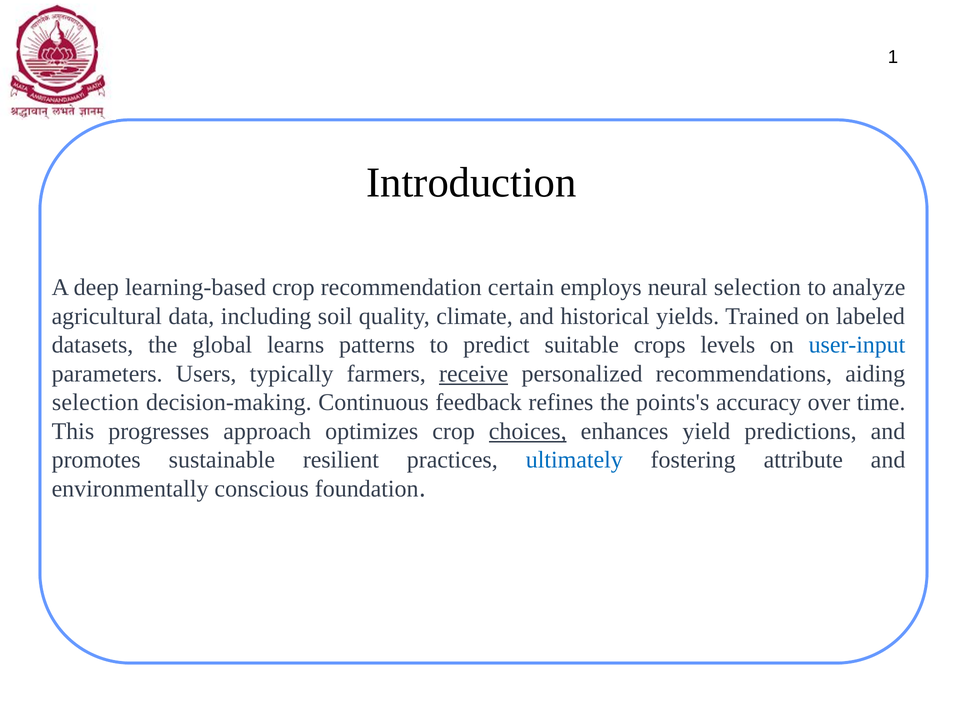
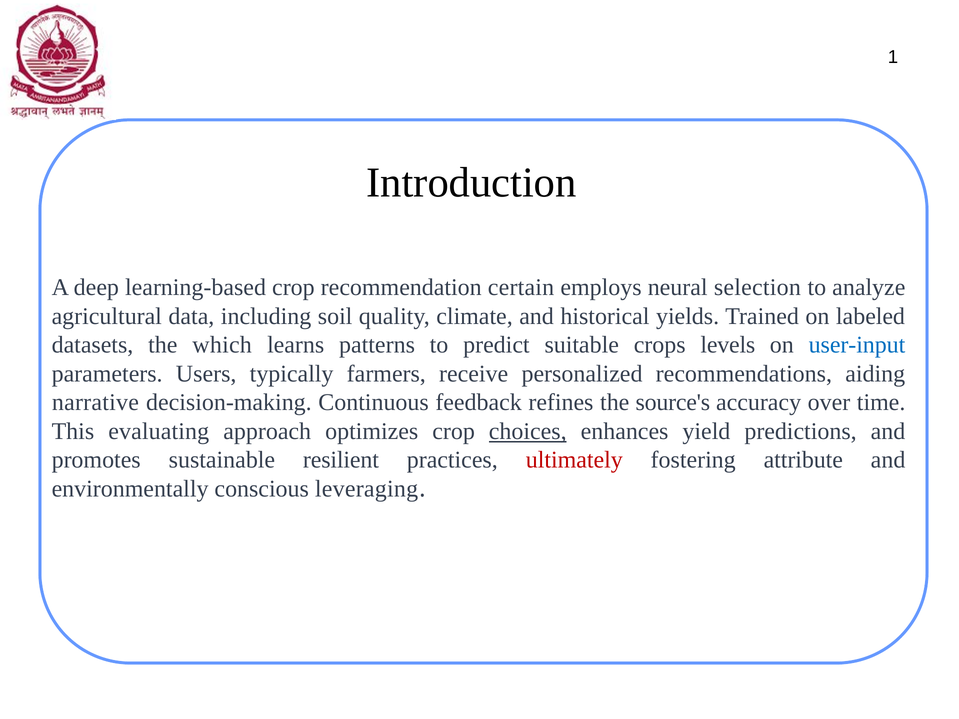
global: global -> which
receive underline: present -> none
selection at (95, 403): selection -> narrative
points's: points's -> source's
progresses: progresses -> evaluating
ultimately colour: blue -> red
foundation: foundation -> leveraging
